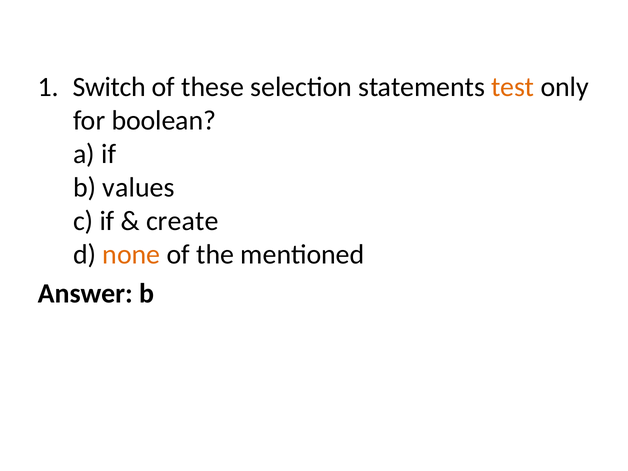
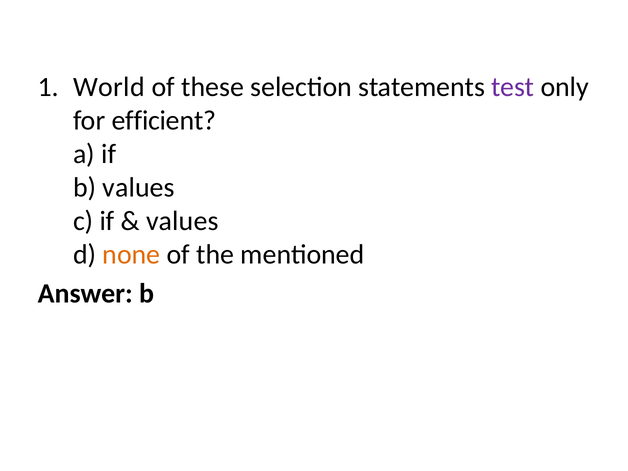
Switch: Switch -> World
test colour: orange -> purple
boolean: boolean -> efficient
create at (182, 221): create -> values
